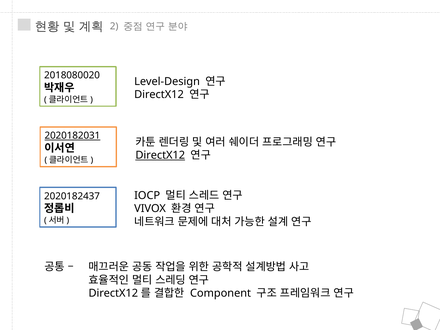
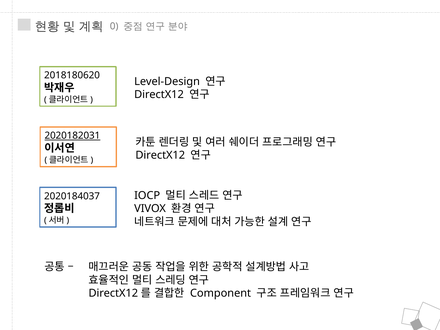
2: 2 -> 0
2018080020: 2018080020 -> 2018180620
DirectX12 at (160, 155) underline: present -> none
2020182437: 2020182437 -> 2020184037
